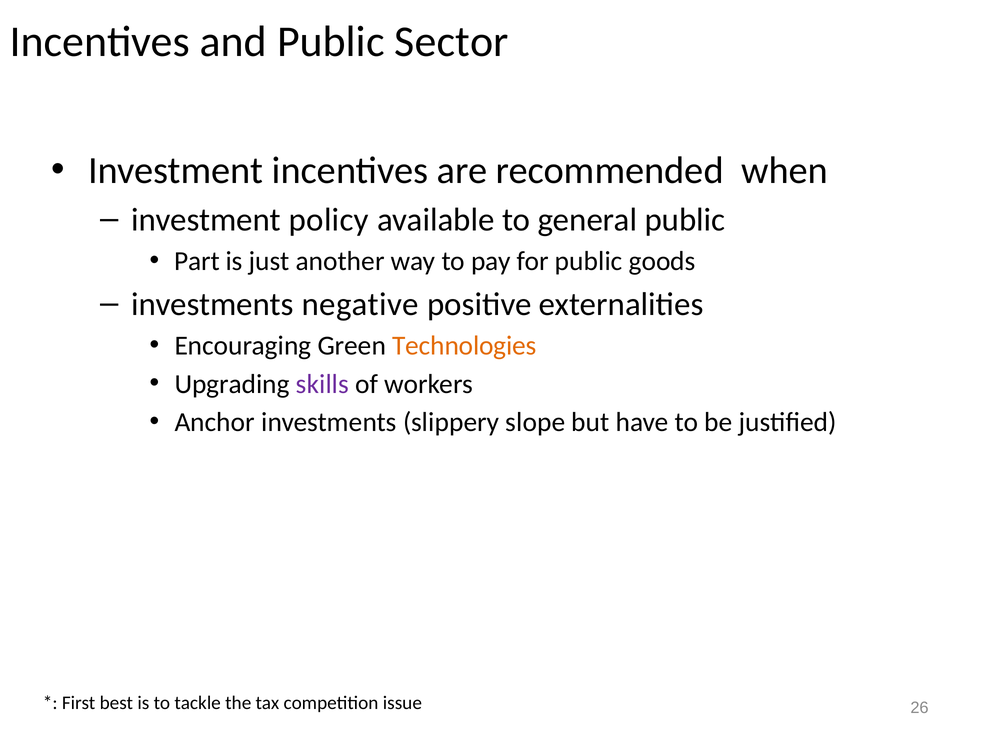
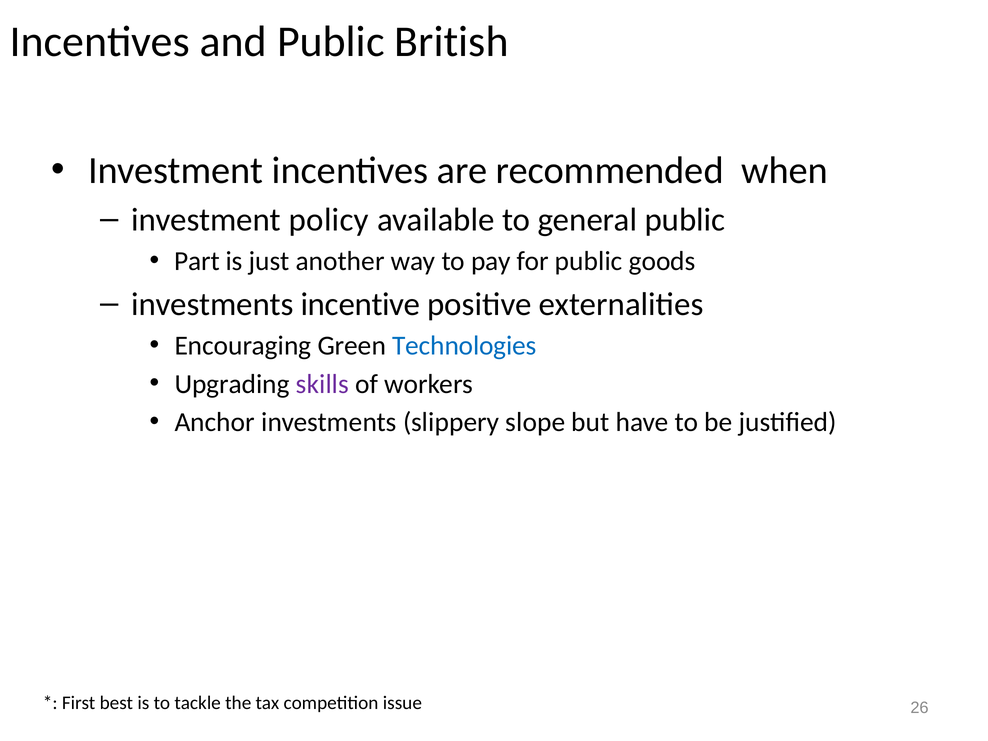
Sector: Sector -> British
negative: negative -> incentive
Technologies colour: orange -> blue
